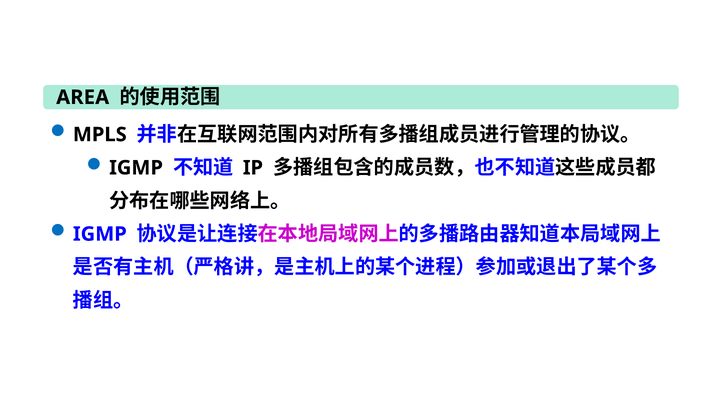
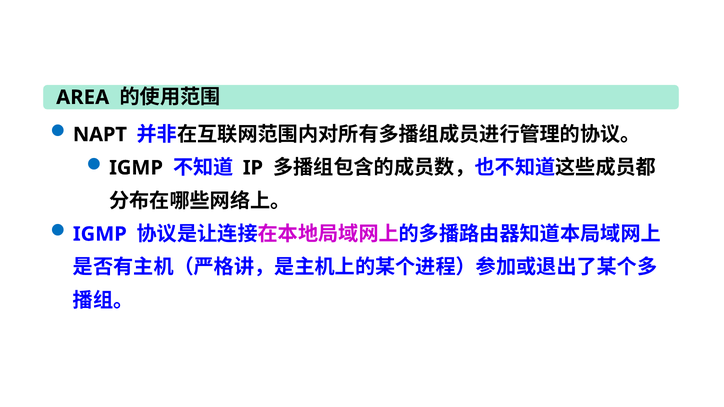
MPLS: MPLS -> NAPT
